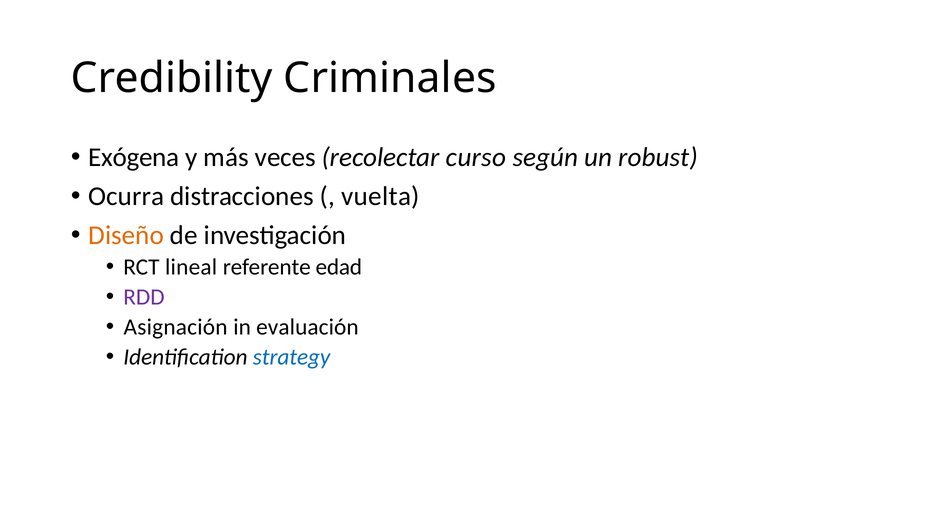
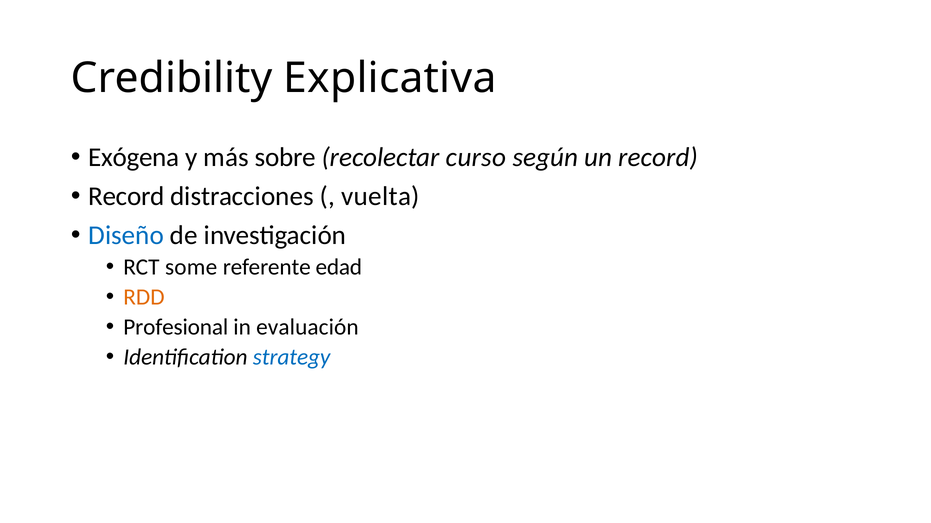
Criminales: Criminales -> Explicativa
veces: veces -> sobre
un robust: robust -> record
Ocurra at (126, 196): Ocurra -> Record
Diseño colour: orange -> blue
lineal: lineal -> some
RDD colour: purple -> orange
Asignación: Asignación -> Profesional
